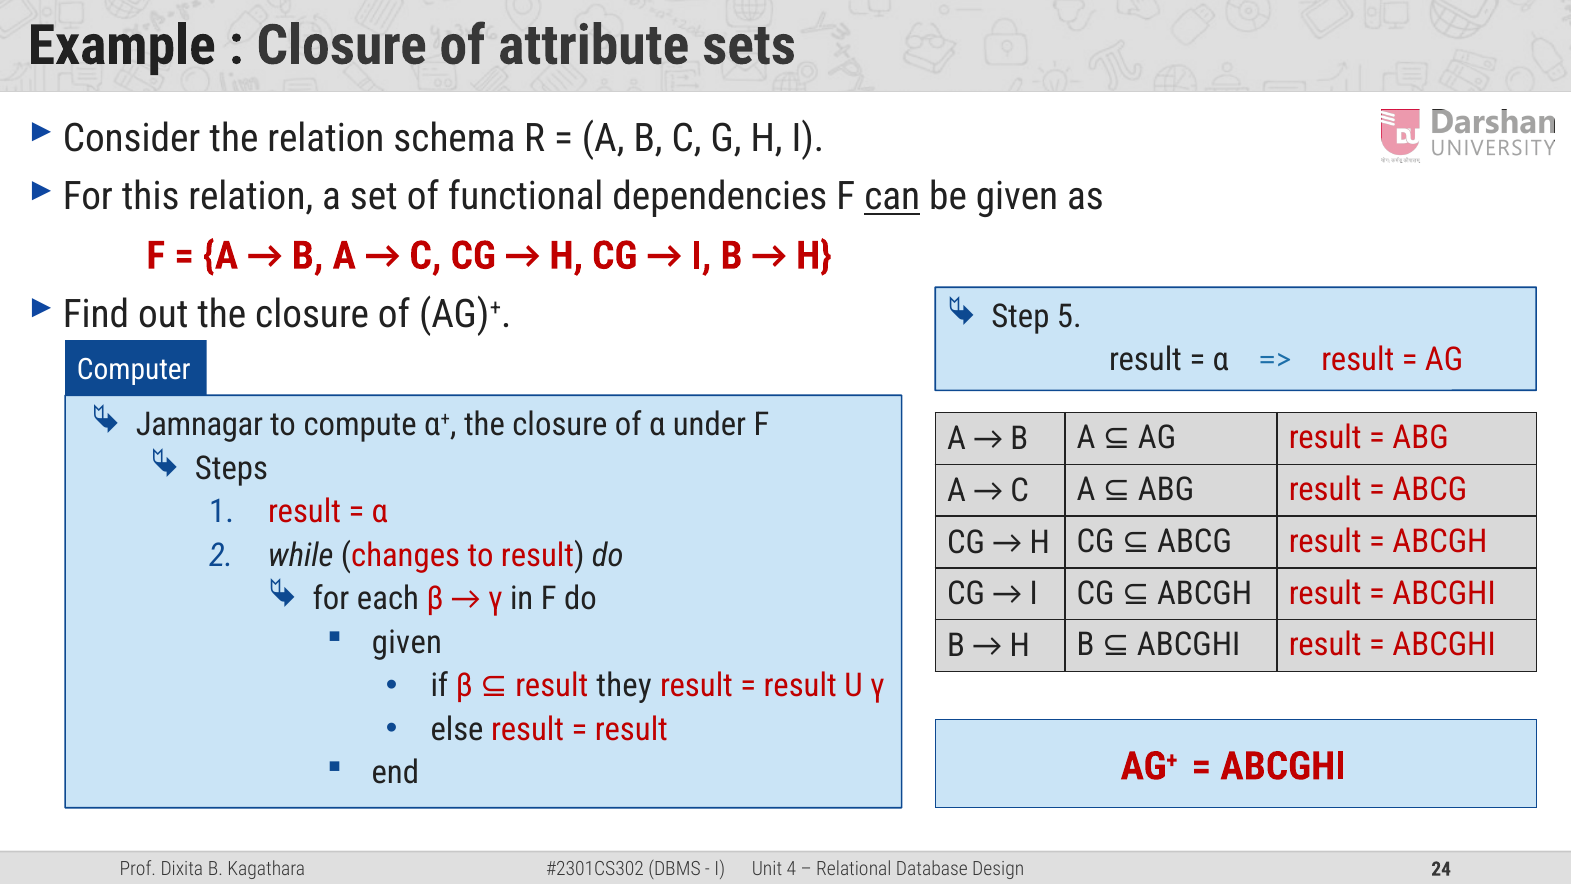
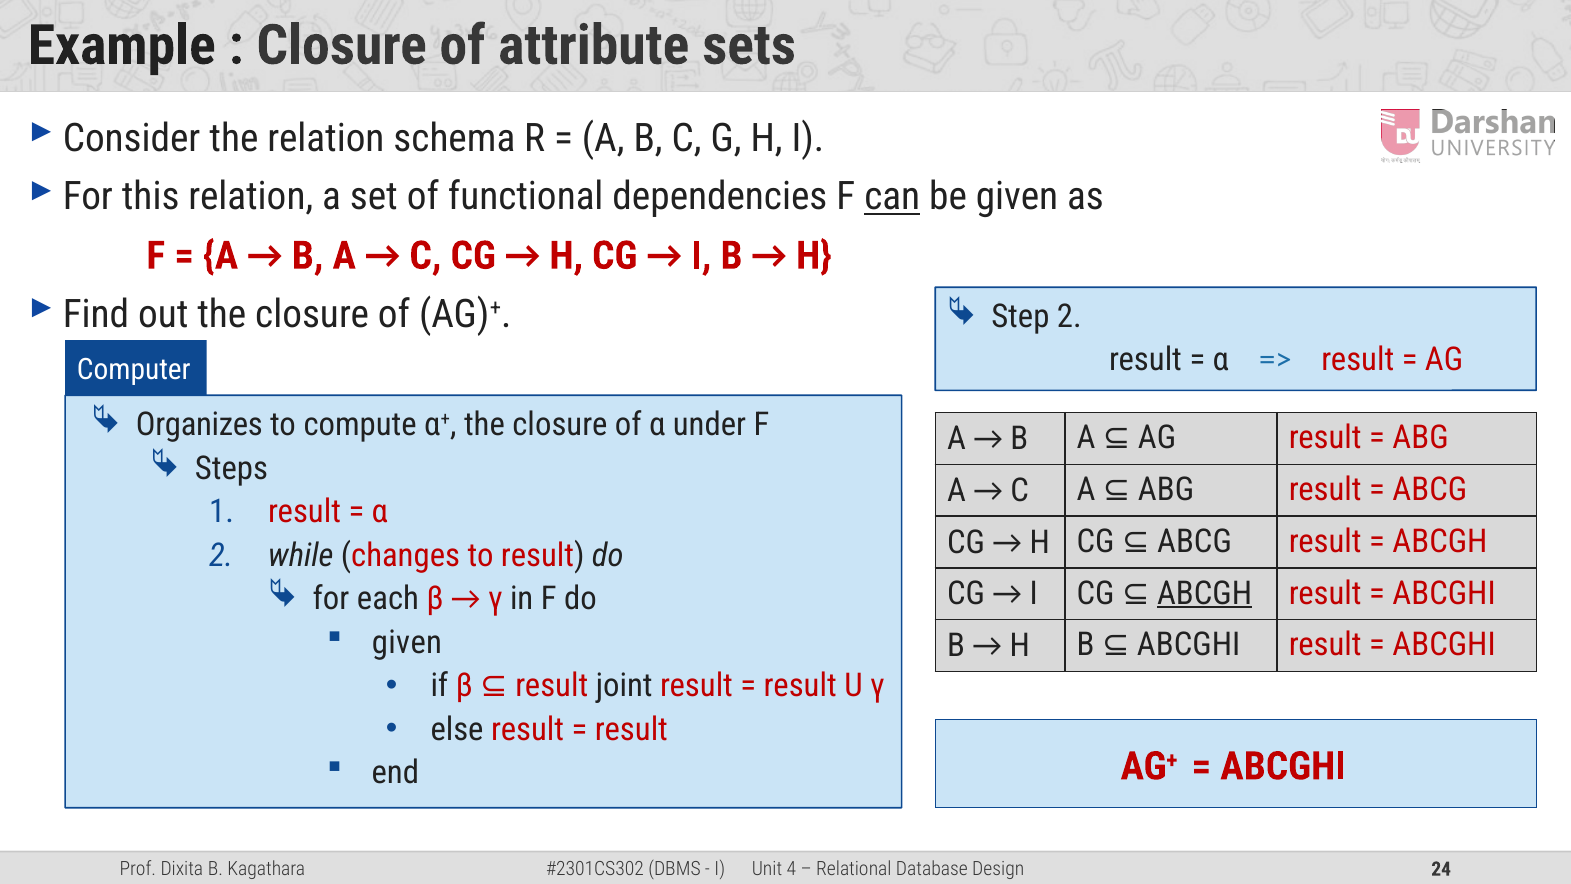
Step 5: 5 -> 2
Jamnagar: Jamnagar -> Organizes
ABCGH at (1205, 593) underline: none -> present
they: they -> joint
